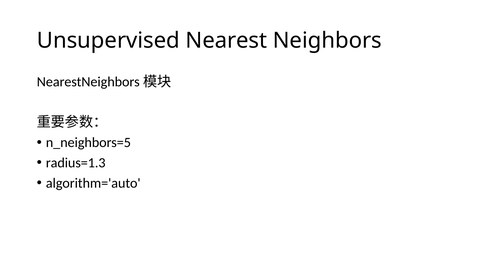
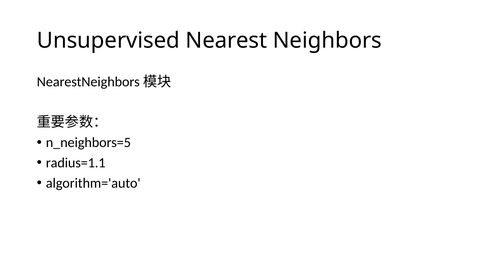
radius=1.3: radius=1.3 -> radius=1.1
